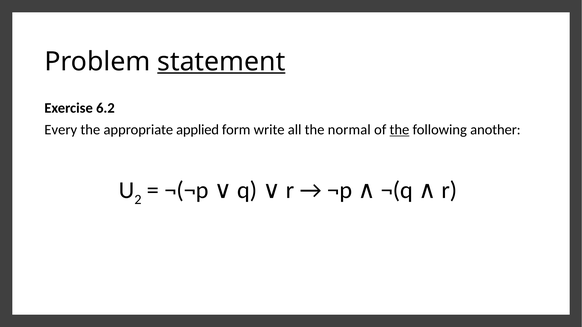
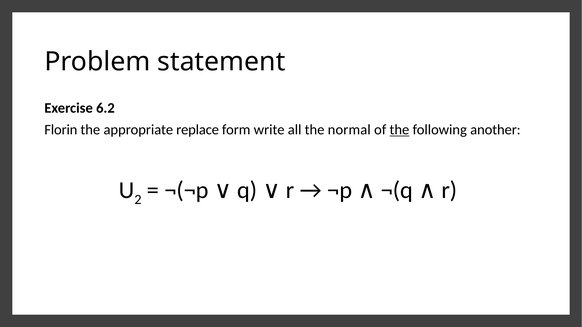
statement underline: present -> none
Every: Every -> Florin
applied: applied -> replace
